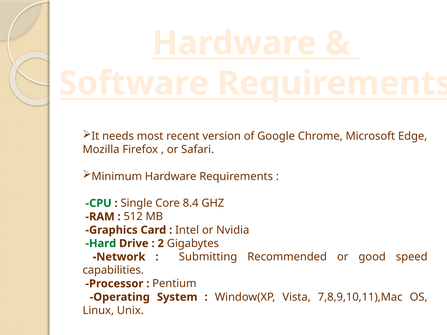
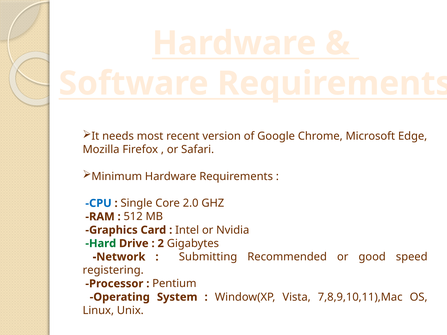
CPU colour: green -> blue
8.4: 8.4 -> 2.0
capabilities: capabilities -> registering
